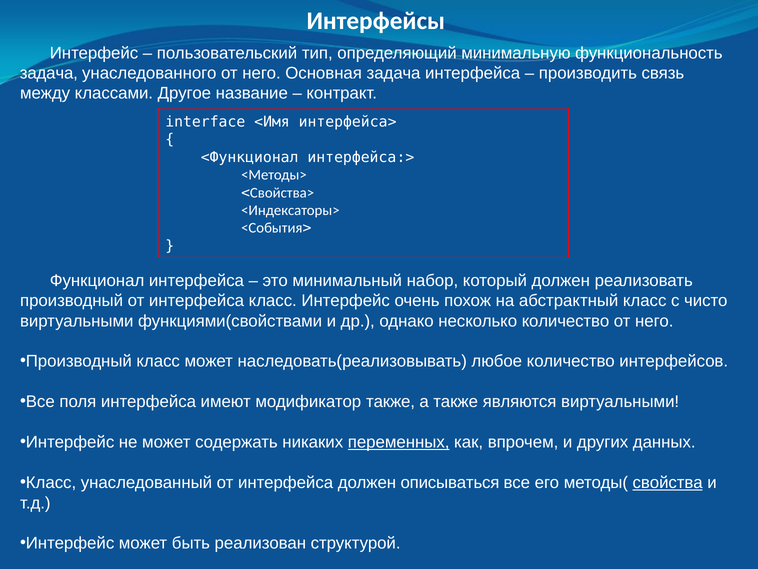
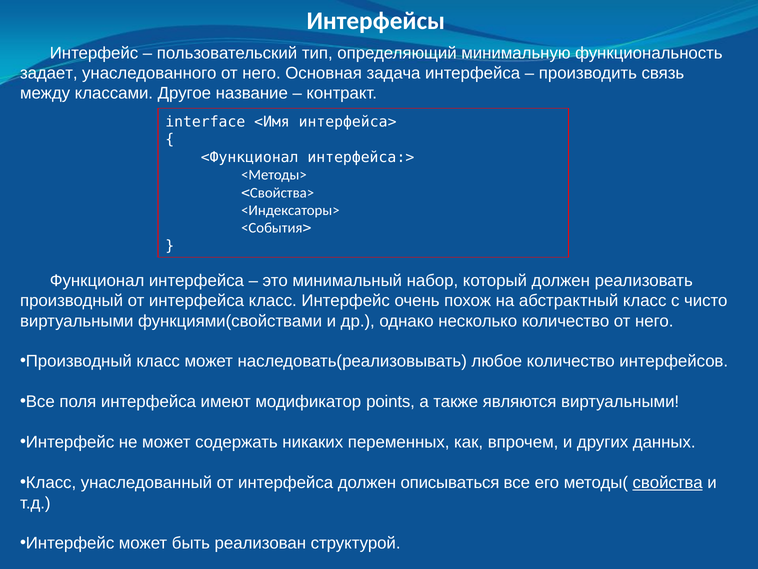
задача at (49, 73): задача -> задает
модификатор также: также -> points
переменных underline: present -> none
